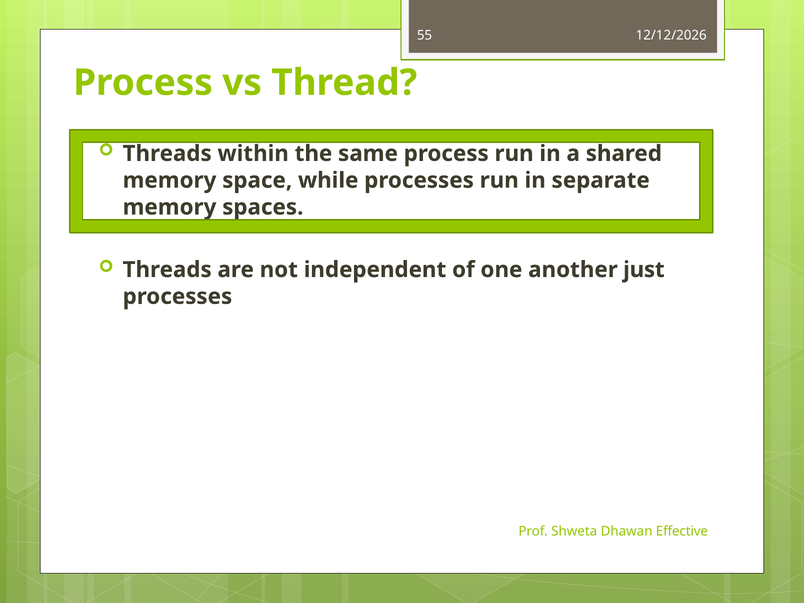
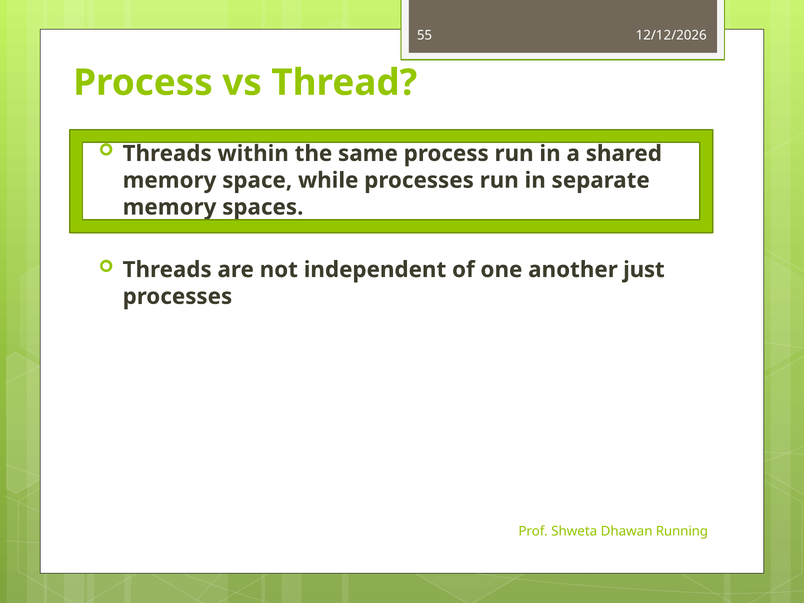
Effective: Effective -> Running
